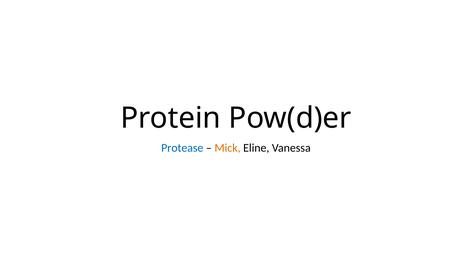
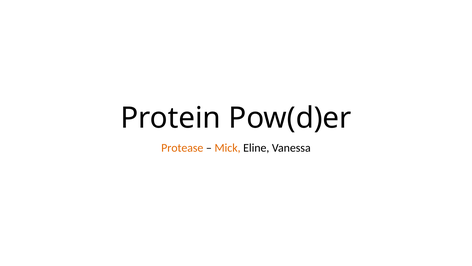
Protease colour: blue -> orange
